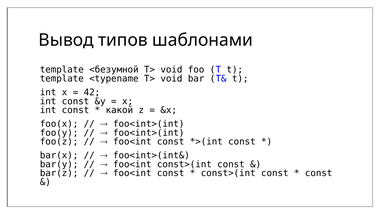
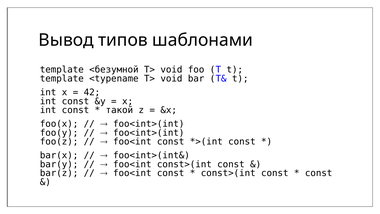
какой: какой -> такой
